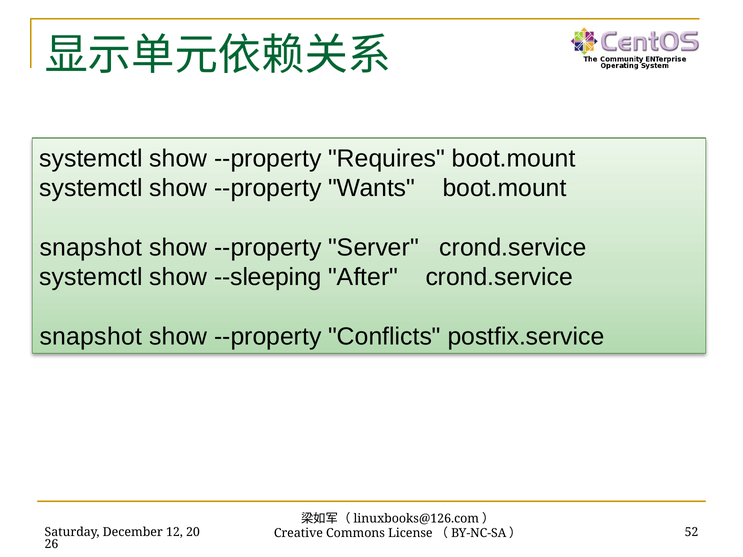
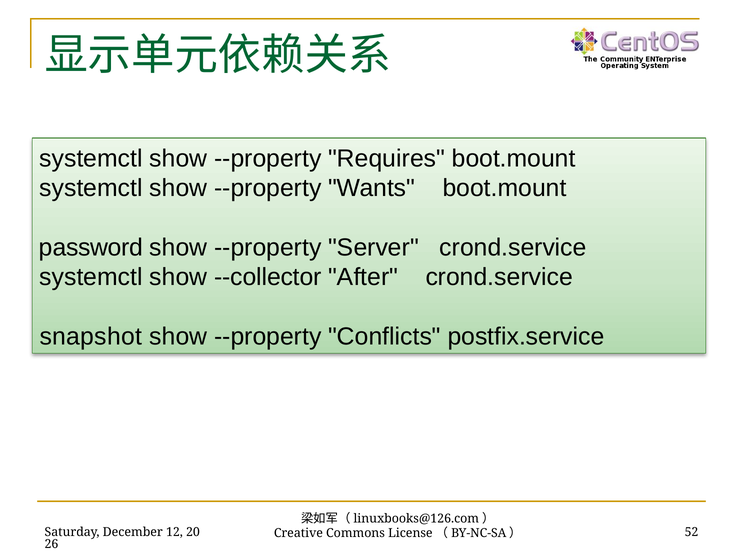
snapshot at (91, 248): snapshot -> password
--sleeping: --sleeping -> --collector
